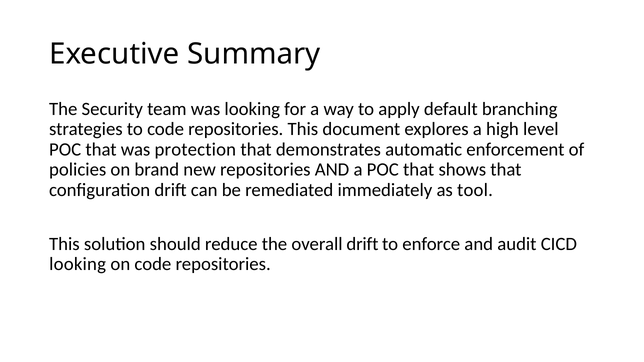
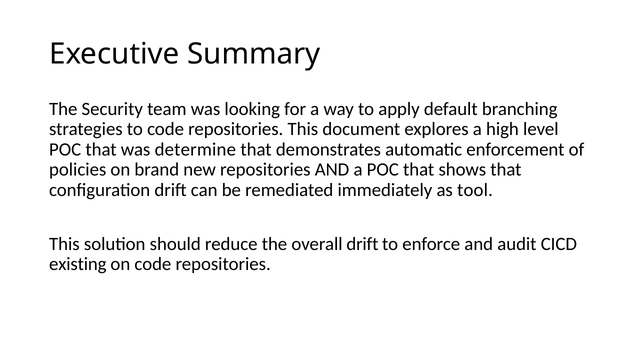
protection: protection -> determine
looking at (78, 264): looking -> existing
